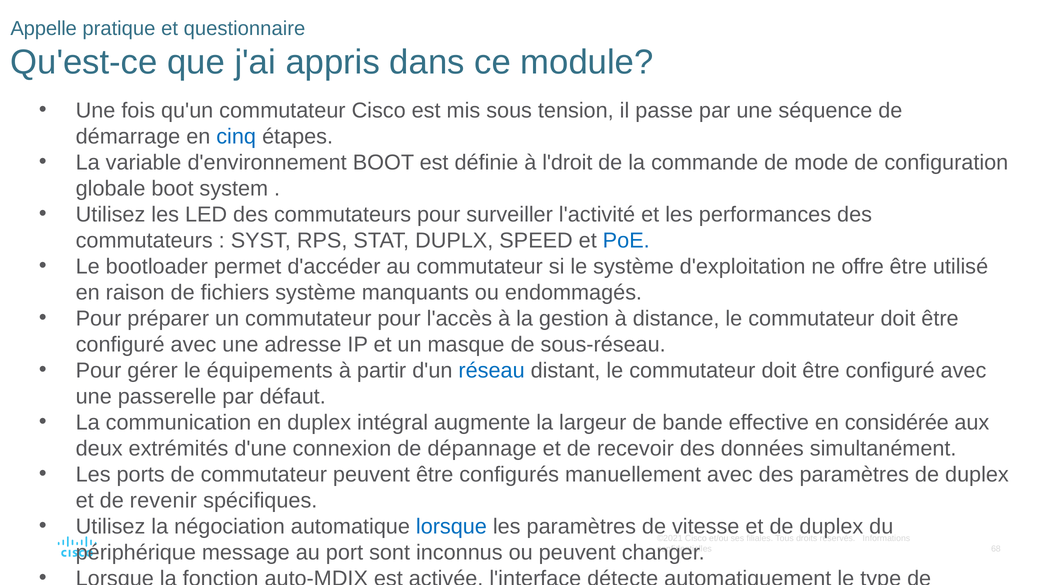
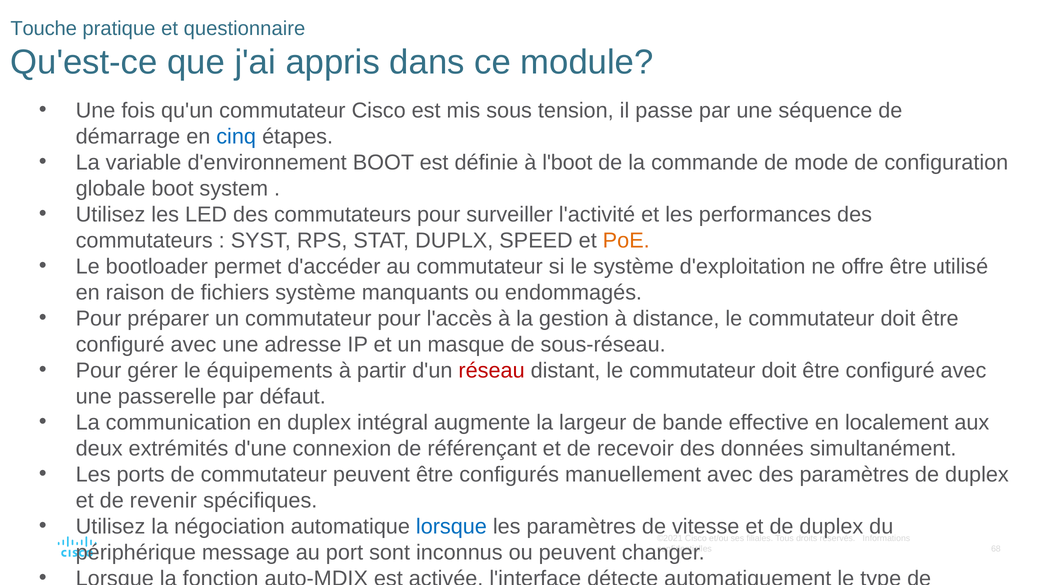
Appelle: Appelle -> Touche
l'droit: l'droit -> l'boot
PoE colour: blue -> orange
réseau colour: blue -> red
considérée: considérée -> localement
dépannage: dépannage -> référençant
